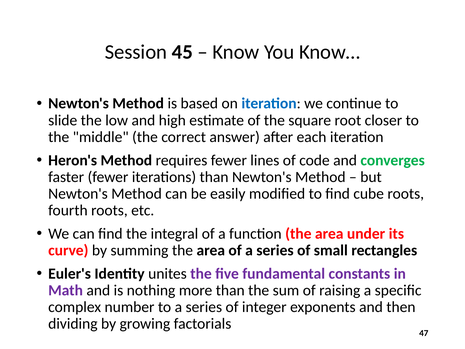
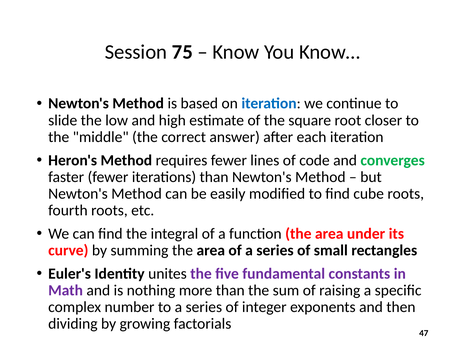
45: 45 -> 75
